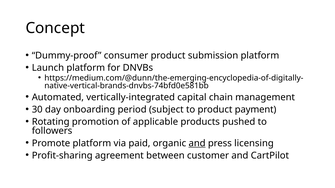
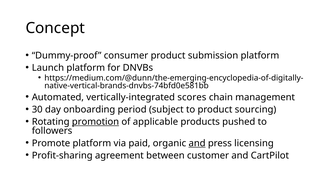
capital: capital -> scores
payment: payment -> sourcing
promotion underline: none -> present
